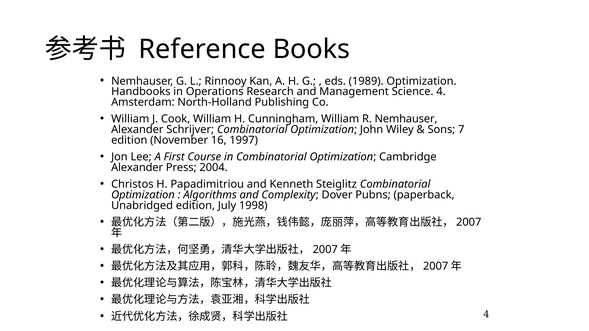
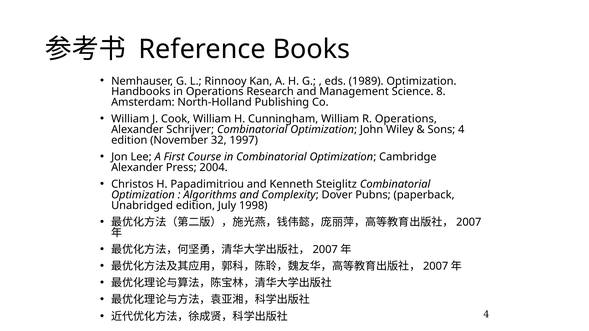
Science 4: 4 -> 8
R Nemhauser: Nemhauser -> Operations
Sons 7: 7 -> 4
16: 16 -> 32
